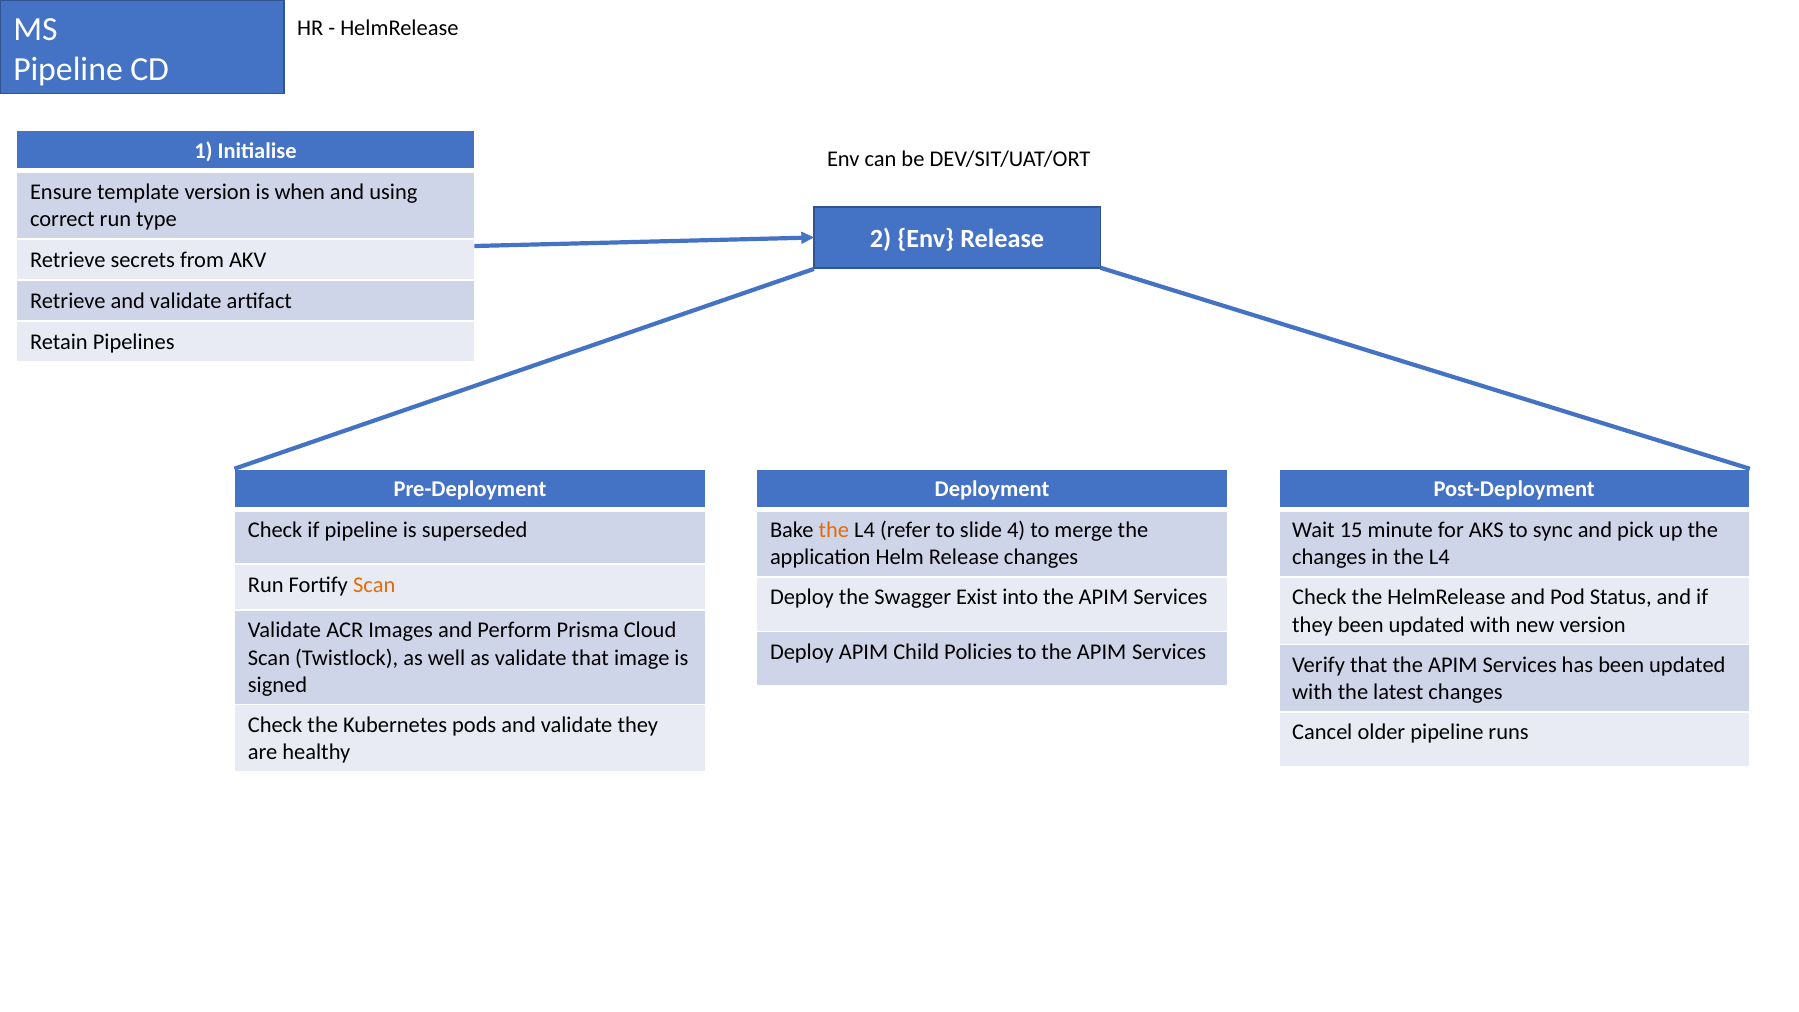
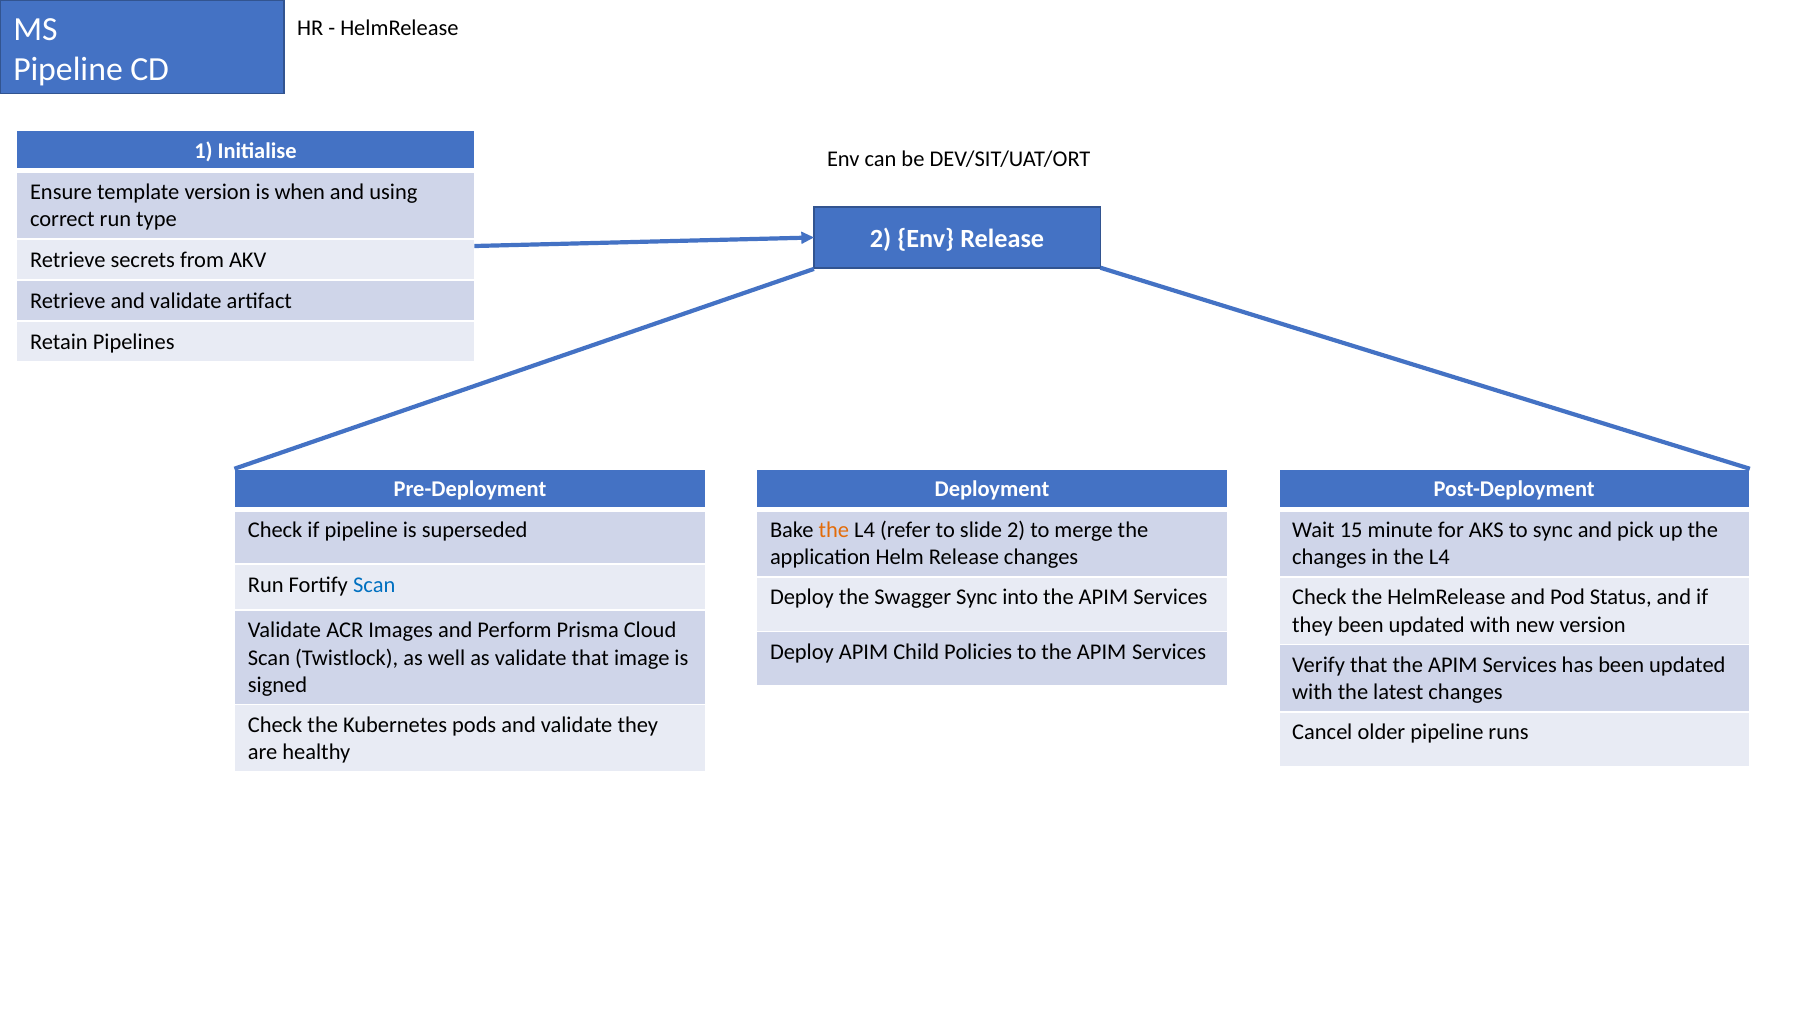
slide 4: 4 -> 2
Scan at (374, 585) colour: orange -> blue
Swagger Exist: Exist -> Sync
